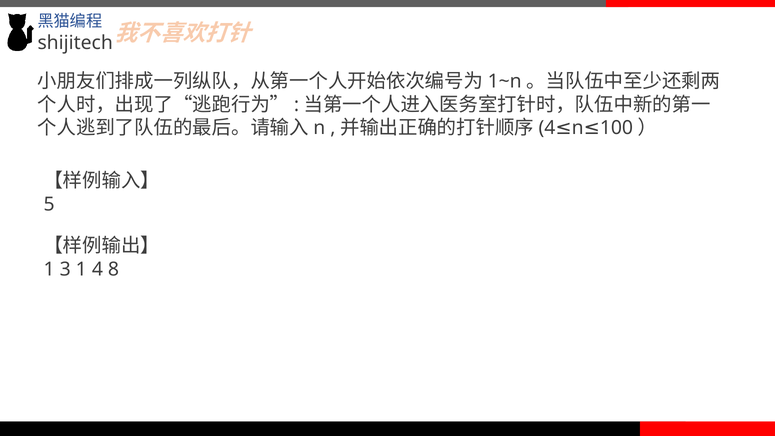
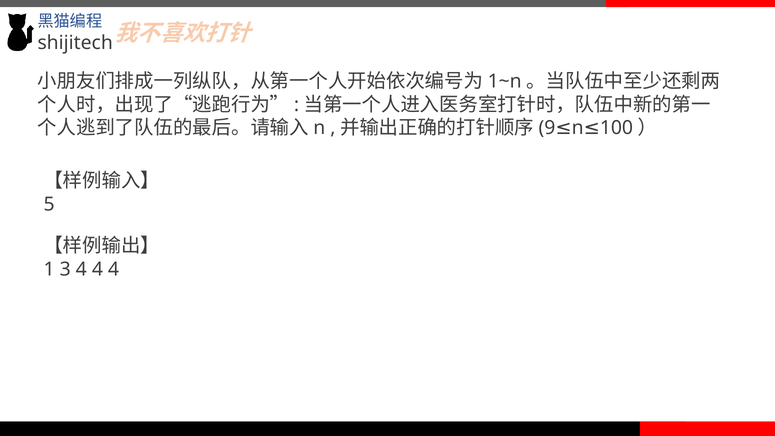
4 at (547, 128): 4 -> 9
3 1: 1 -> 4
8 at (114, 269): 8 -> 4
